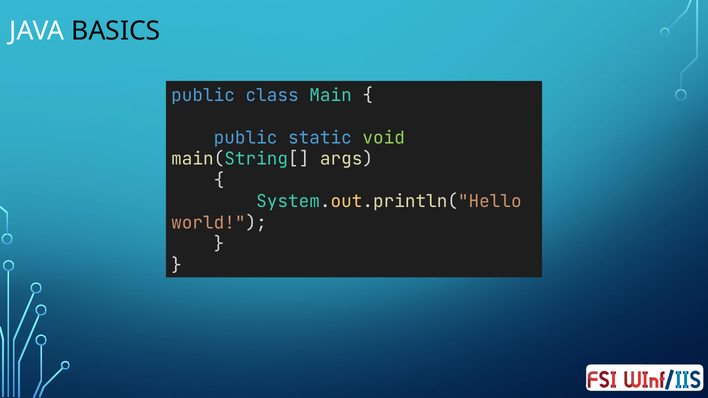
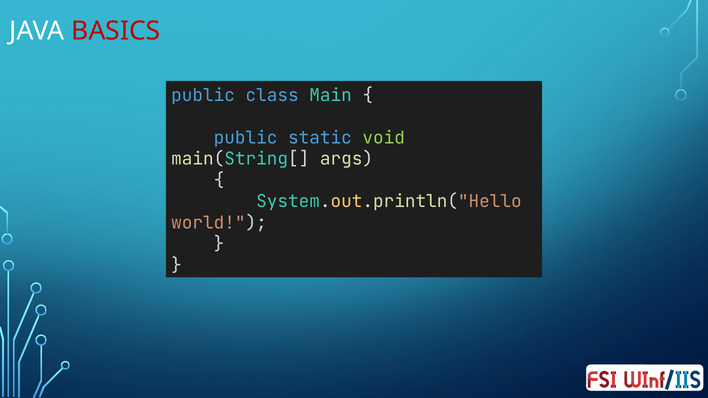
BASICS colour: black -> red
